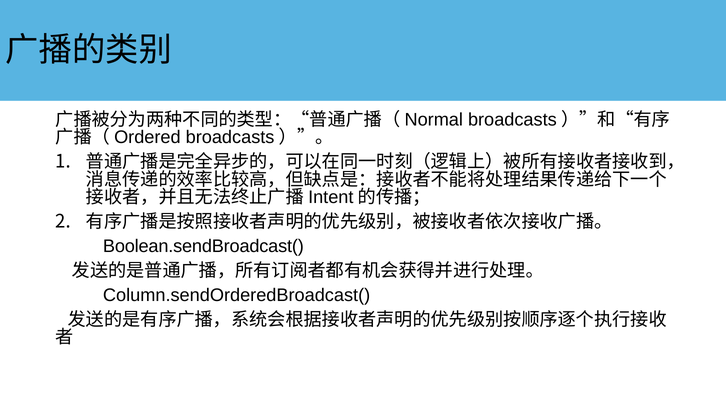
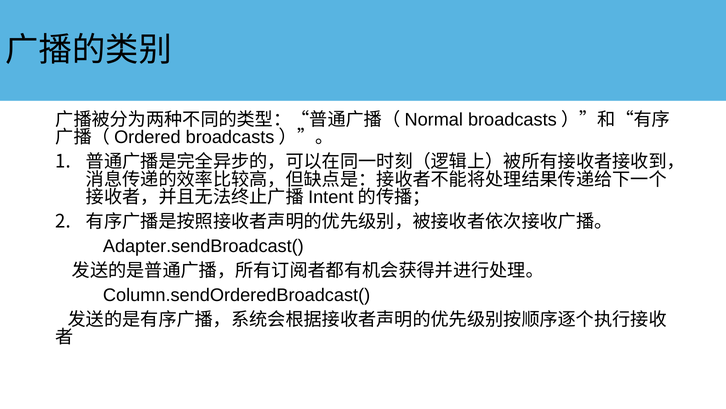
Boolean.sendBroadcast(: Boolean.sendBroadcast( -> Adapter.sendBroadcast(
